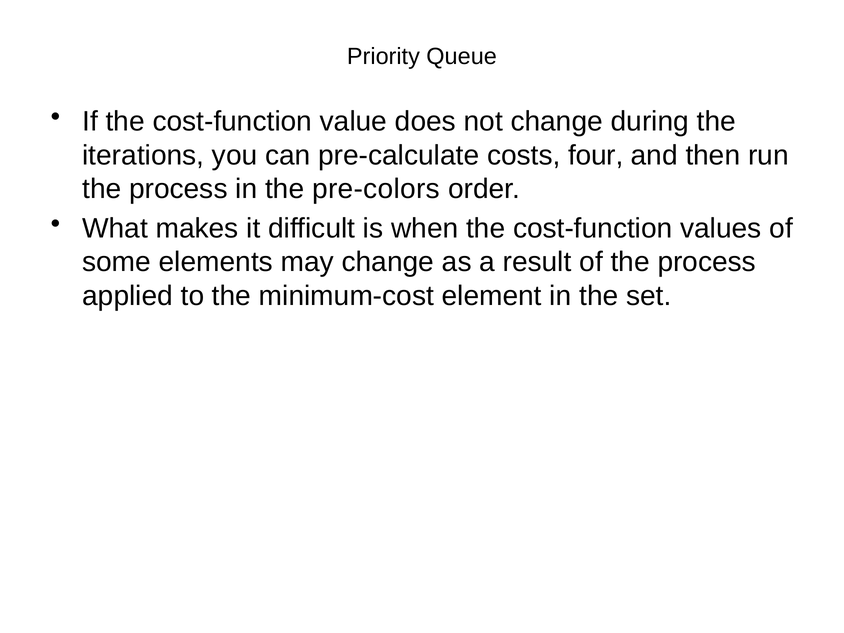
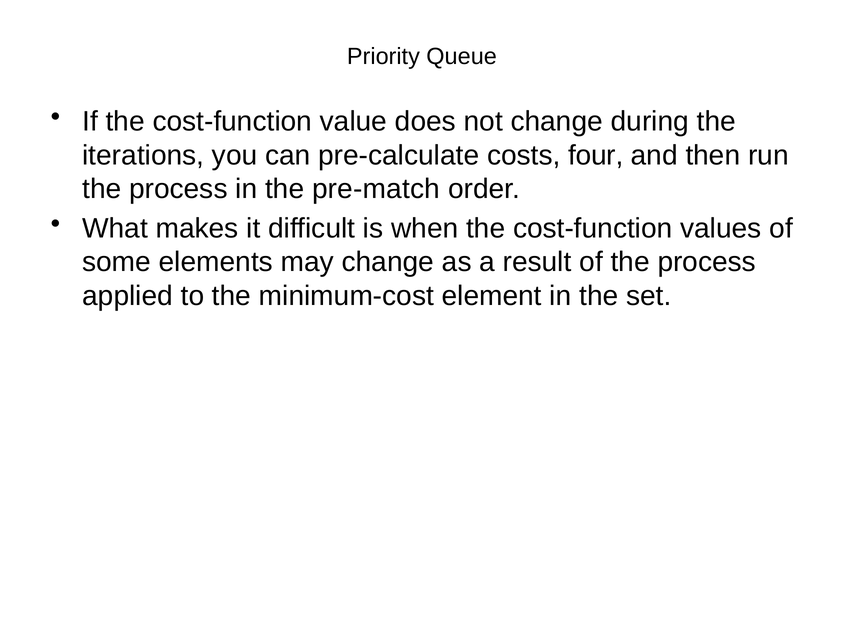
pre-colors: pre-colors -> pre-match
